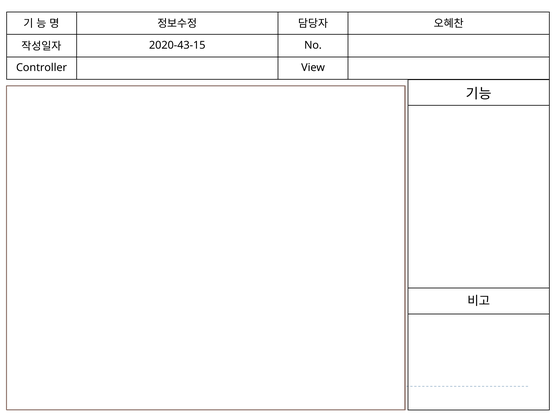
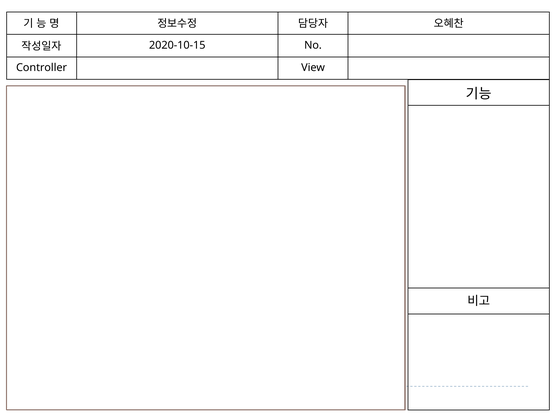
2020-43-15: 2020-43-15 -> 2020-10-15
